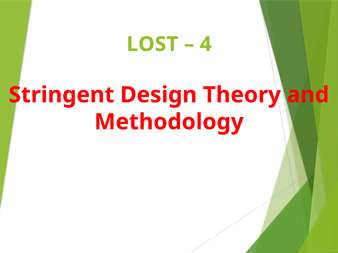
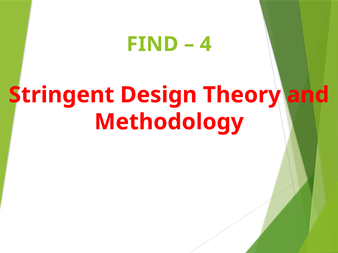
LOST: LOST -> FIND
